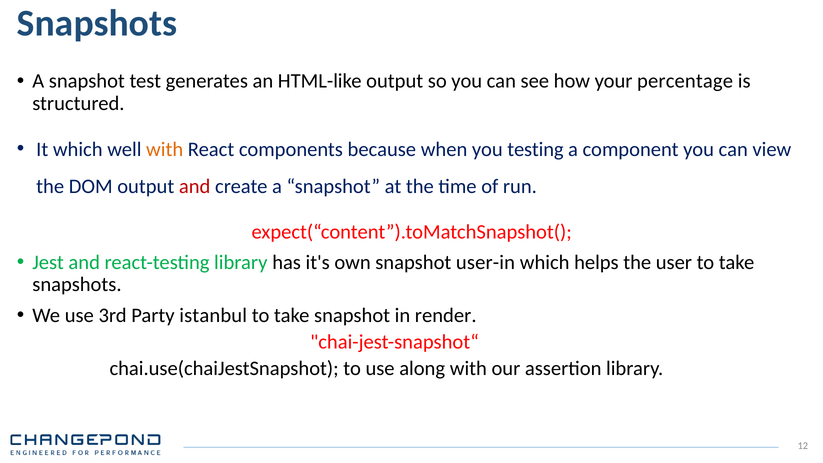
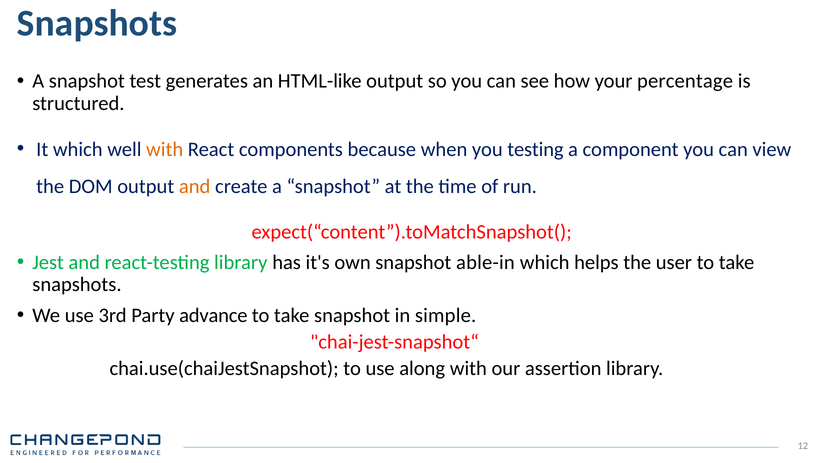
and at (195, 186) colour: red -> orange
user-in: user-in -> able-in
istanbul: istanbul -> advance
render: render -> simple
